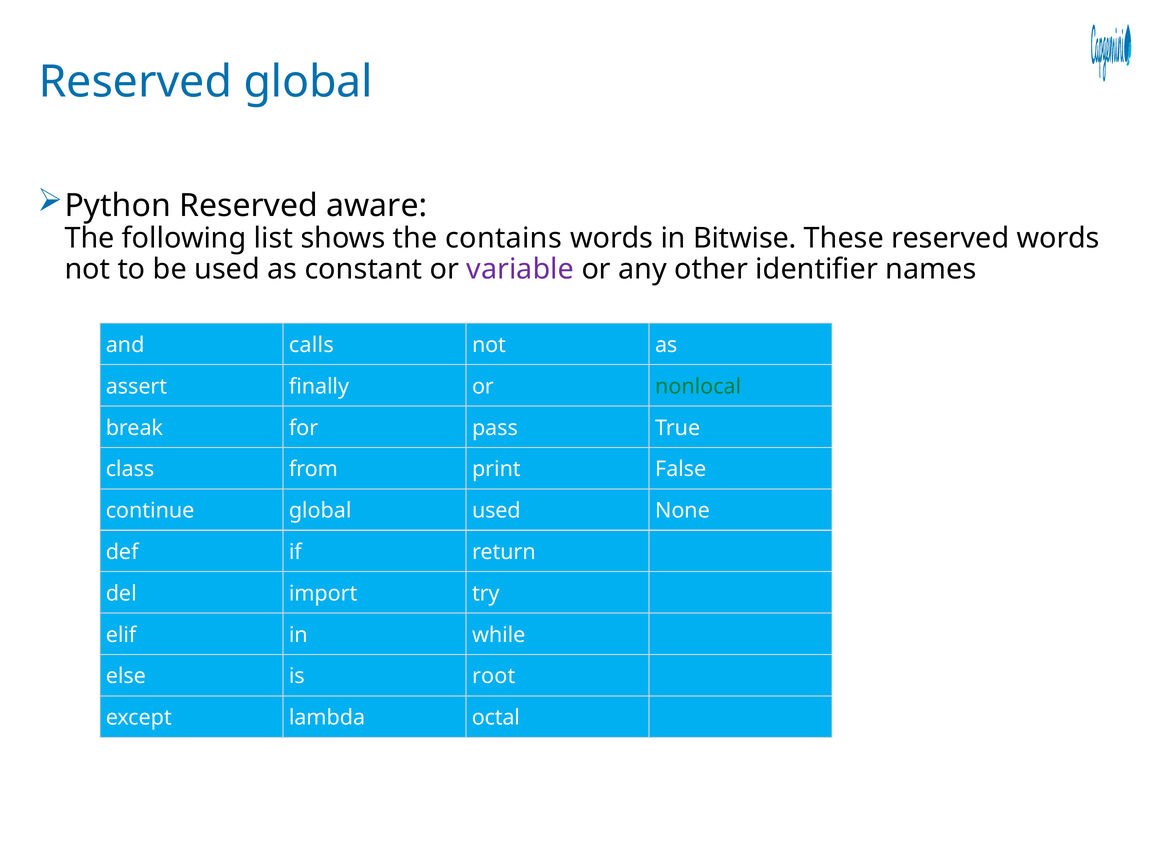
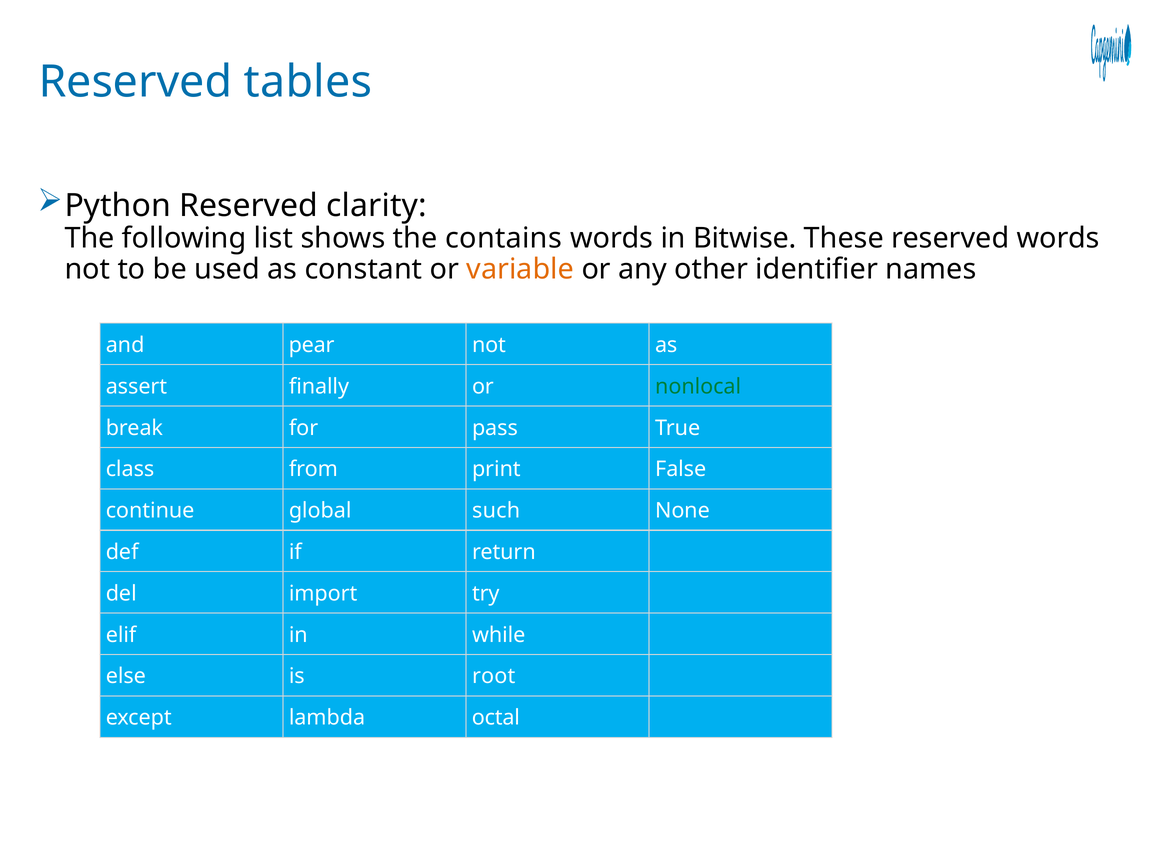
Reserved global: global -> tables
aware: aware -> clarity
variable colour: purple -> orange
calls: calls -> pear
global used: used -> such
